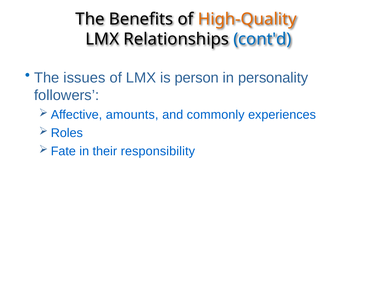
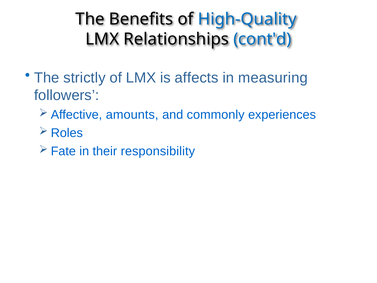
High-Quality colour: orange -> blue
issues: issues -> strictly
person: person -> affects
personality: personality -> measuring
